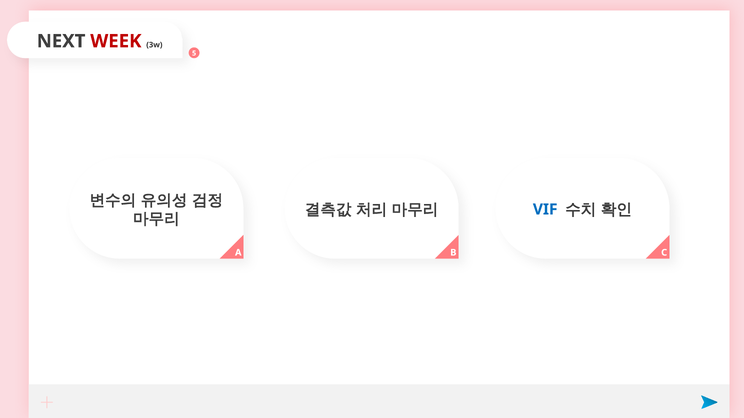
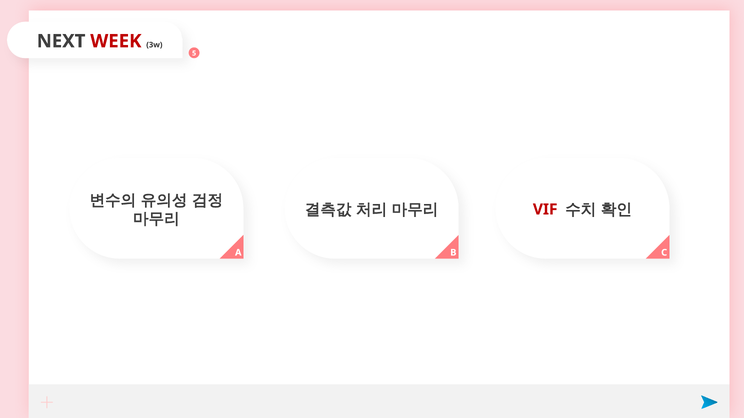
VIF colour: blue -> red
